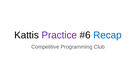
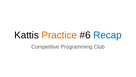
Practice colour: purple -> orange
